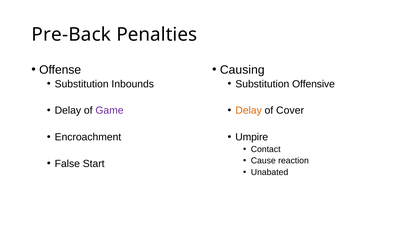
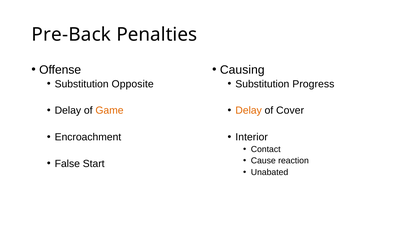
Inbounds: Inbounds -> Opposite
Offensive: Offensive -> Progress
Game colour: purple -> orange
Umpire: Umpire -> Interior
